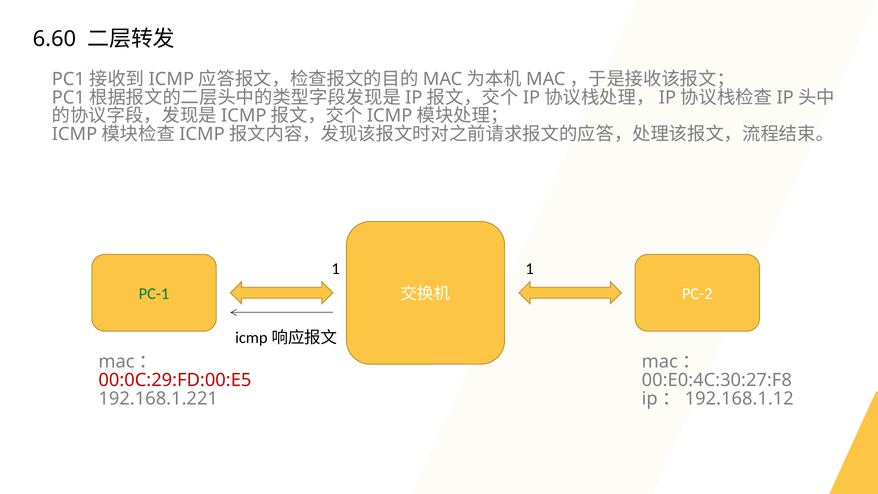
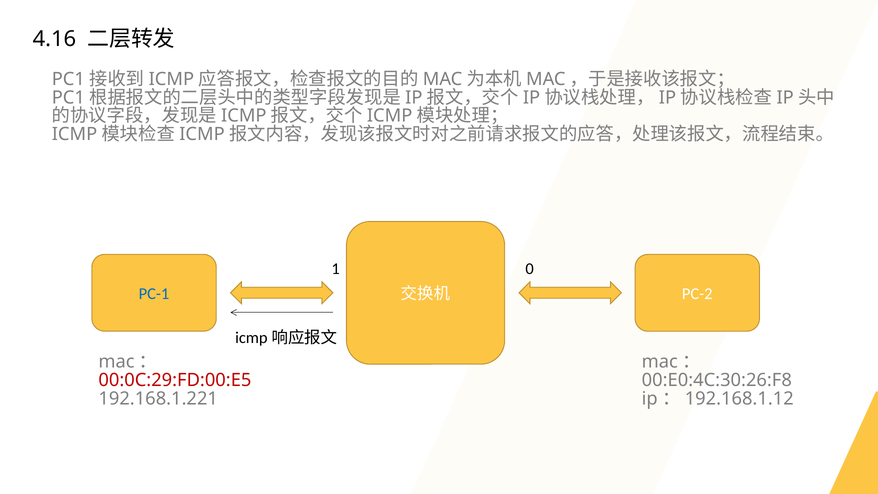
6.60: 6.60 -> 4.16
1 1: 1 -> 0
PC-1 colour: green -> blue
00:E0:4C:30:27:F8: 00:E0:4C:30:27:F8 -> 00:E0:4C:30:26:F8
